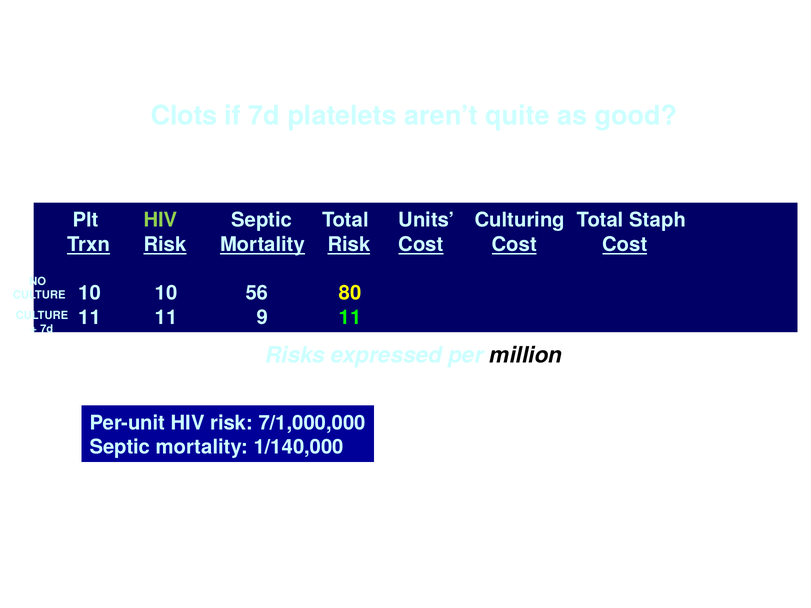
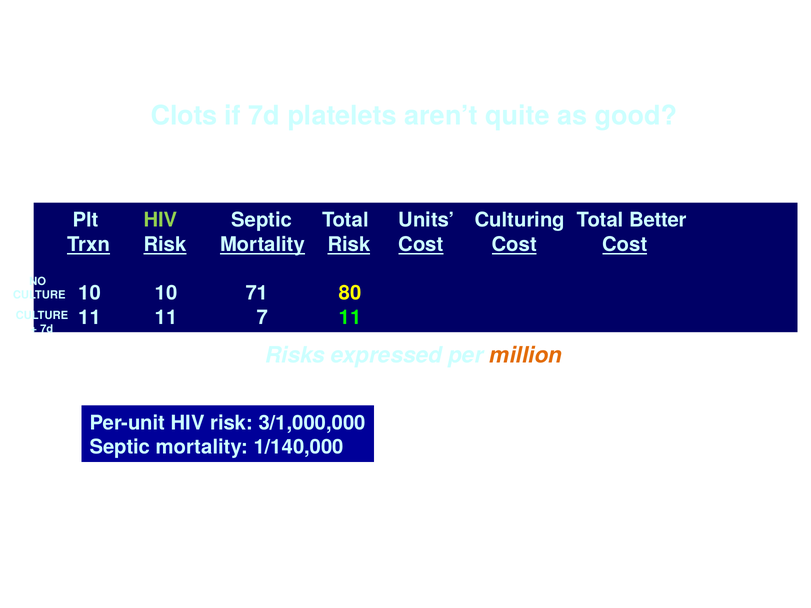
Staph: Staph -> Better
56: 56 -> 71
9: 9 -> 7
million colour: black -> orange
7/1,000,000: 7/1,000,000 -> 3/1,000,000
